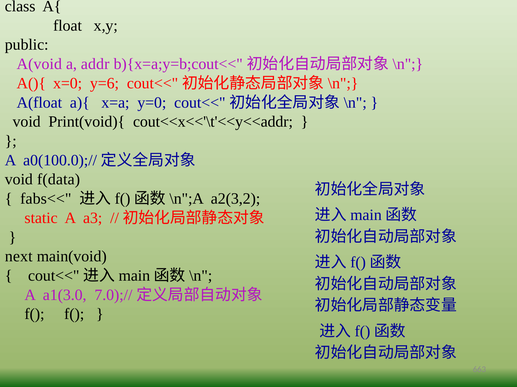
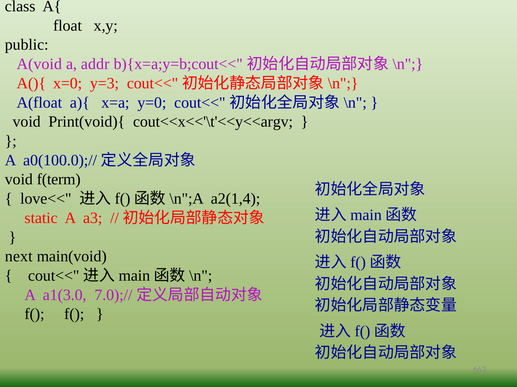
y=6: y=6 -> y=3
cout<<x<<'\t'<<y<<addr: cout<<x<<'\t'<<y<<addr -> cout<<x<<'\t'<<y<<argv
f(data: f(data -> f(term
fabs<<: fabs<< -> love<<
a2(3,2: a2(3,2 -> a2(1,4
